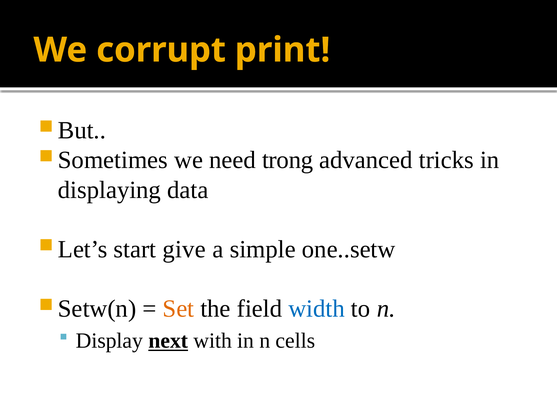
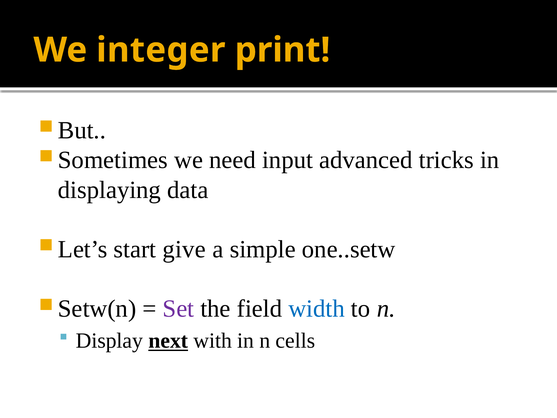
corrupt: corrupt -> integer
trong: trong -> input
Set colour: orange -> purple
